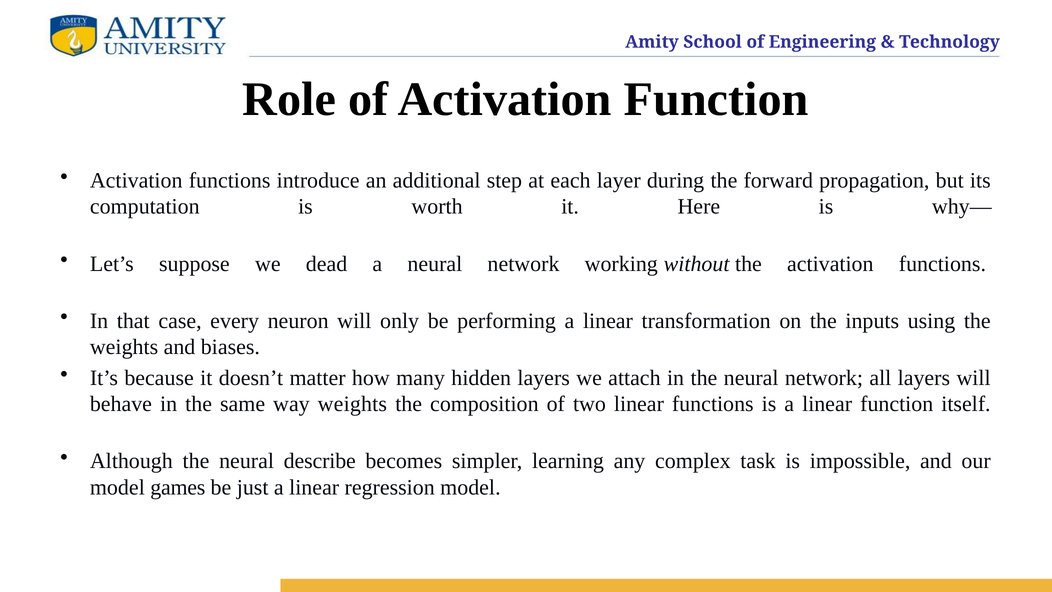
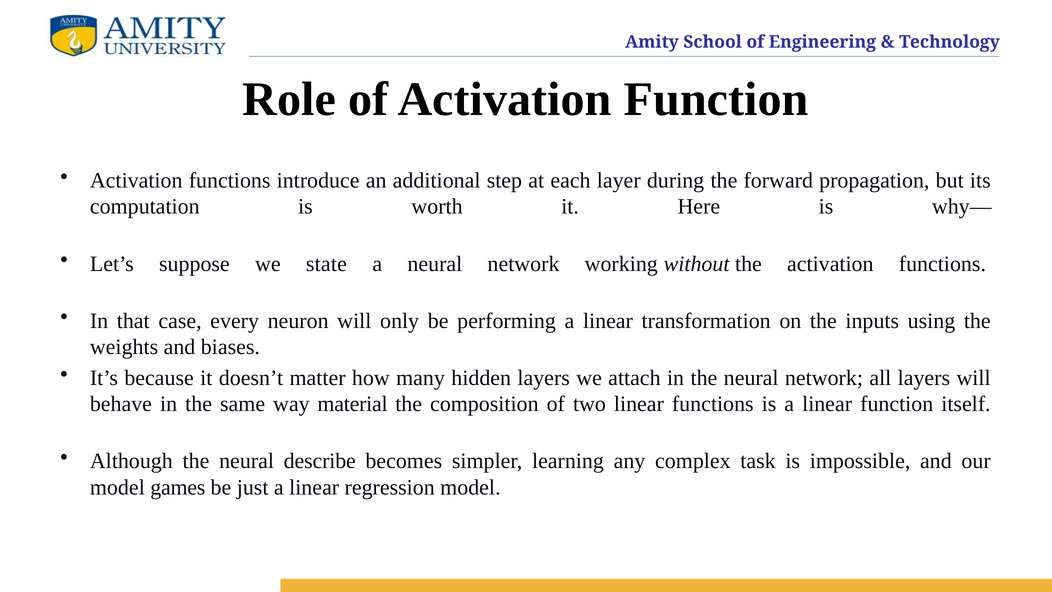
dead: dead -> state
way weights: weights -> material
